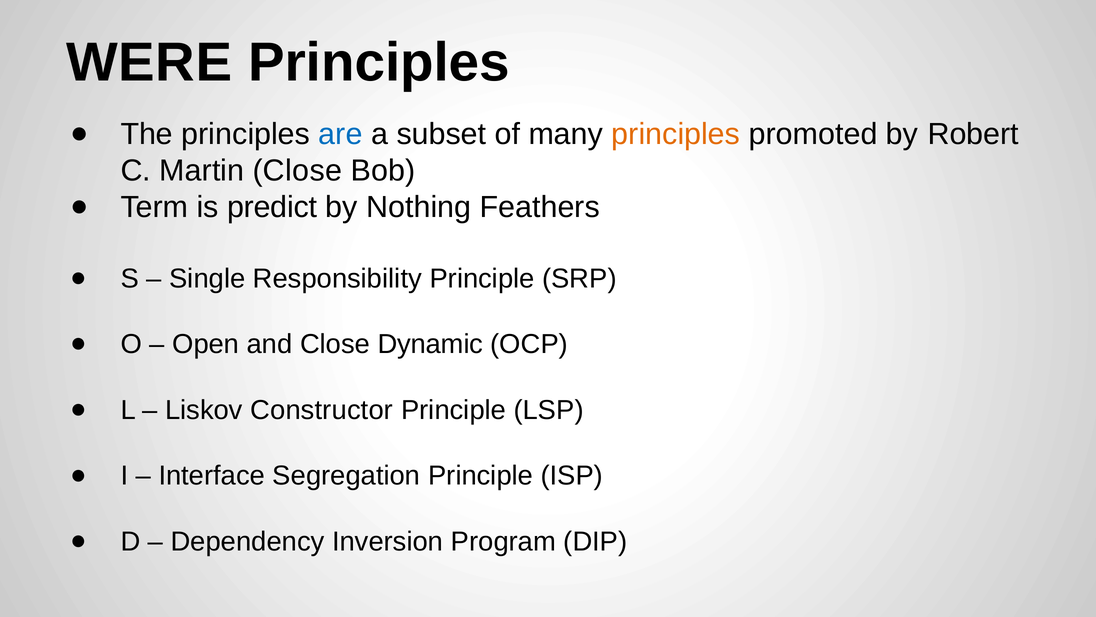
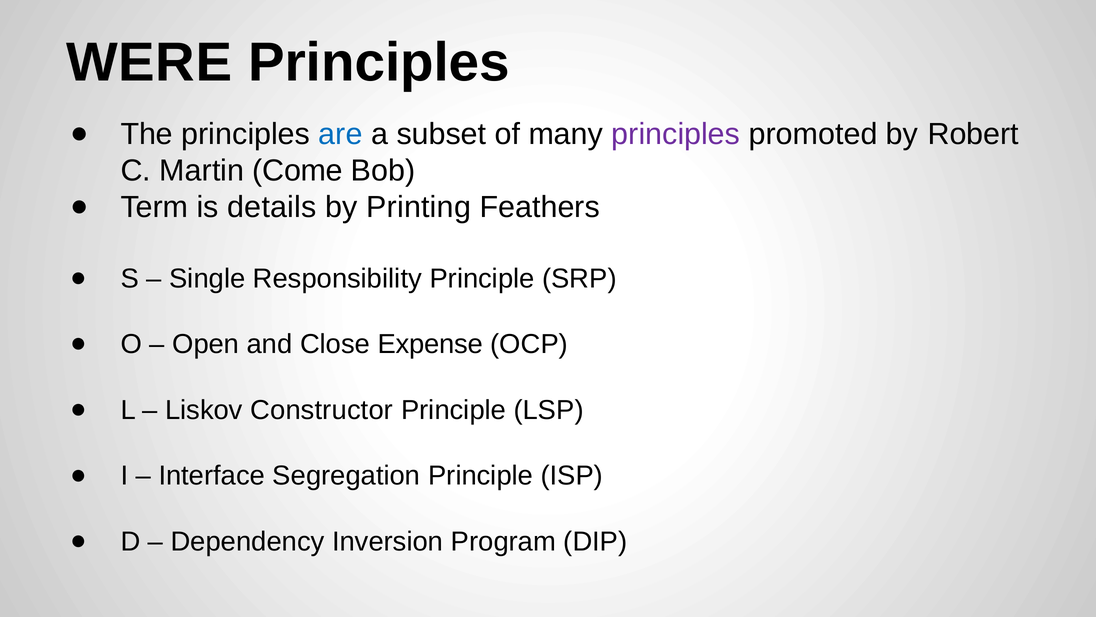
principles at (676, 134) colour: orange -> purple
Martin Close: Close -> Come
predict: predict -> details
Nothing: Nothing -> Printing
Dynamic: Dynamic -> Expense
